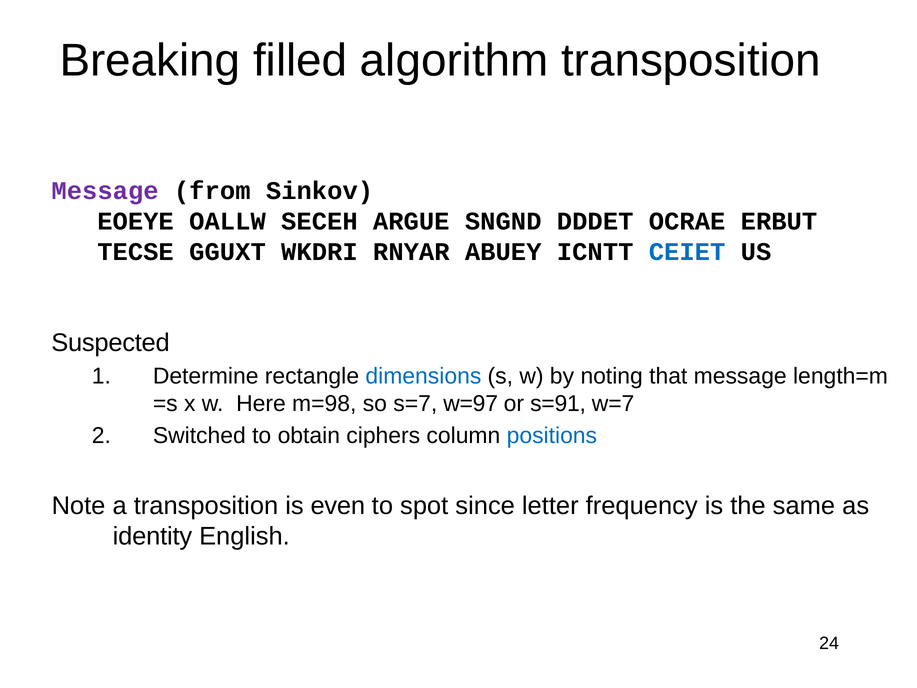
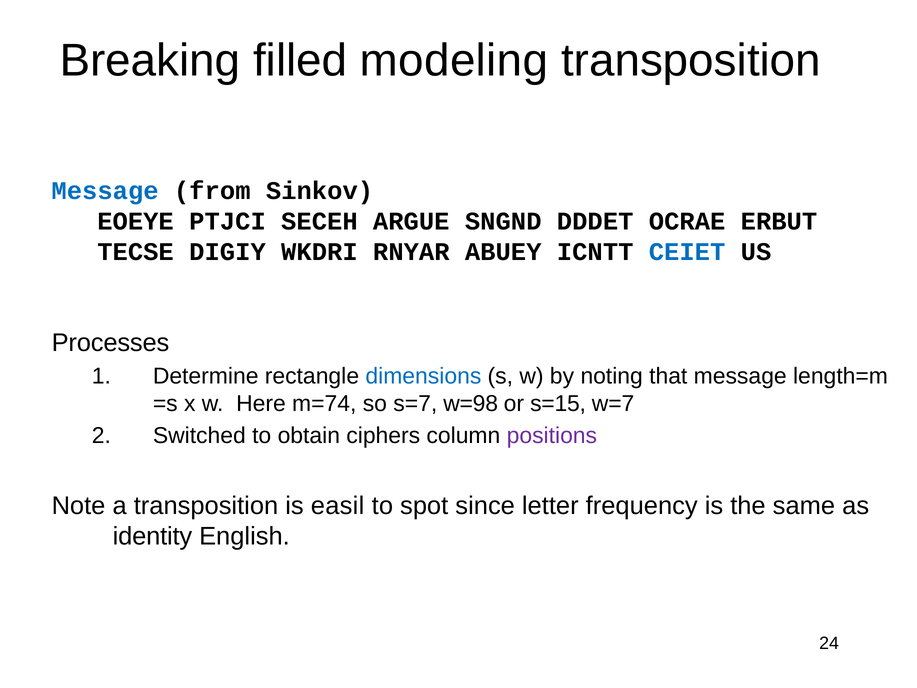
algorithm: algorithm -> modeling
Message at (105, 191) colour: purple -> blue
OALLW: OALLW -> PTJCI
GGUXT: GGUXT -> DIGIY
Suspected: Suspected -> Processes
m=98: m=98 -> m=74
w=97: w=97 -> w=98
s=91: s=91 -> s=15
positions colour: blue -> purple
even: even -> easil
